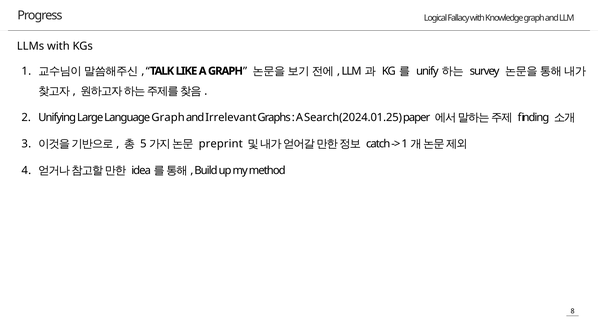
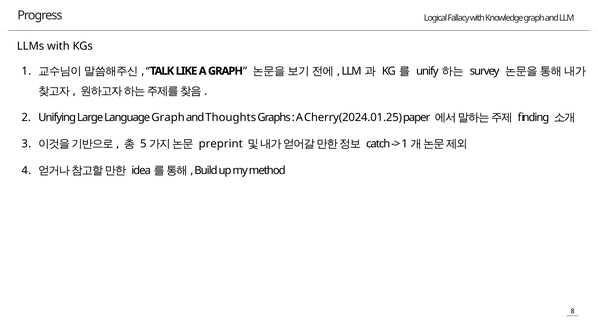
Irrelevant: Irrelevant -> Thoughts
Search(2024.01.25: Search(2024.01.25 -> Cherry(2024.01.25
